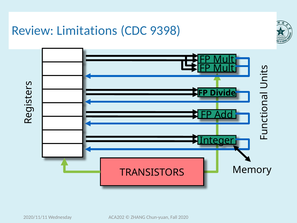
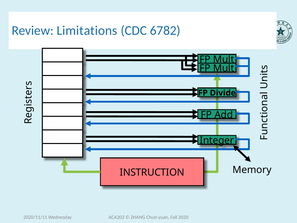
9398: 9398 -> 6782
TRANSISTORS: TRANSISTORS -> INSTRUCTION
